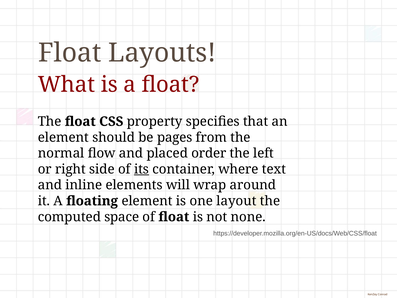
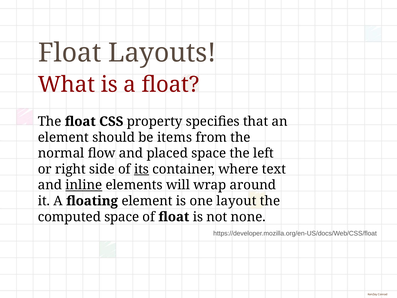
pages: pages -> items
placed order: order -> space
inline underline: none -> present
